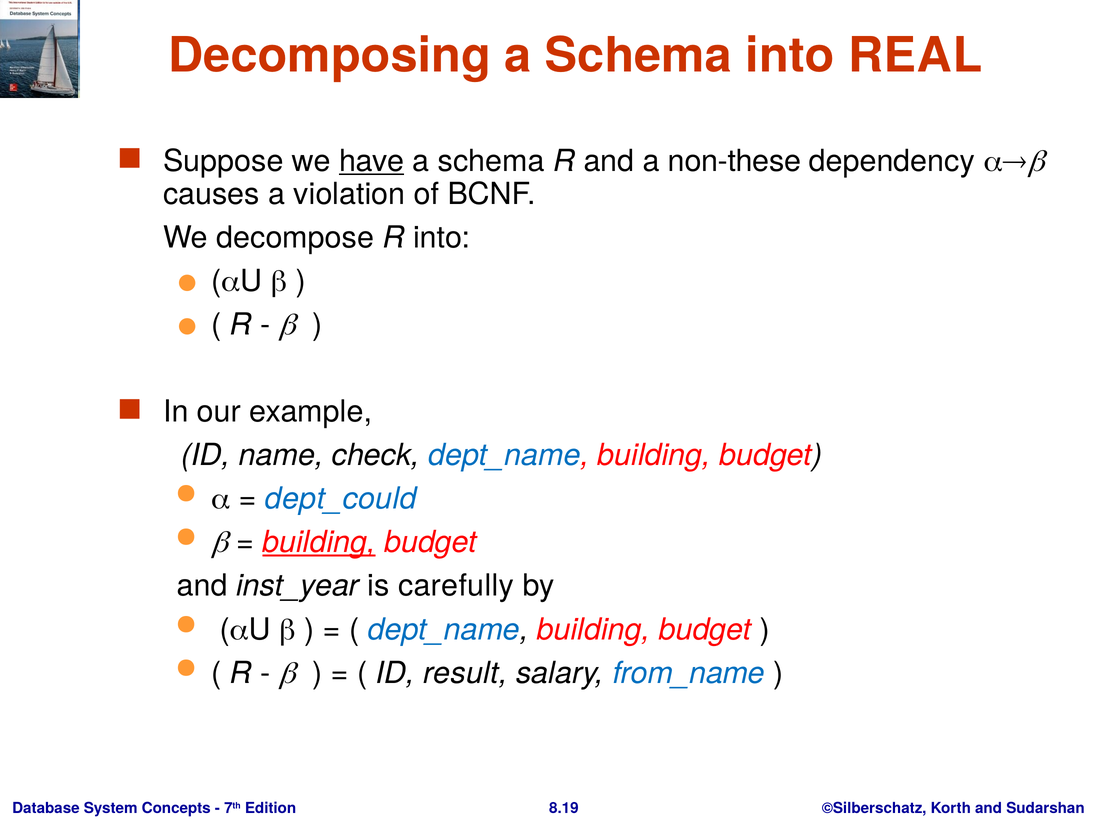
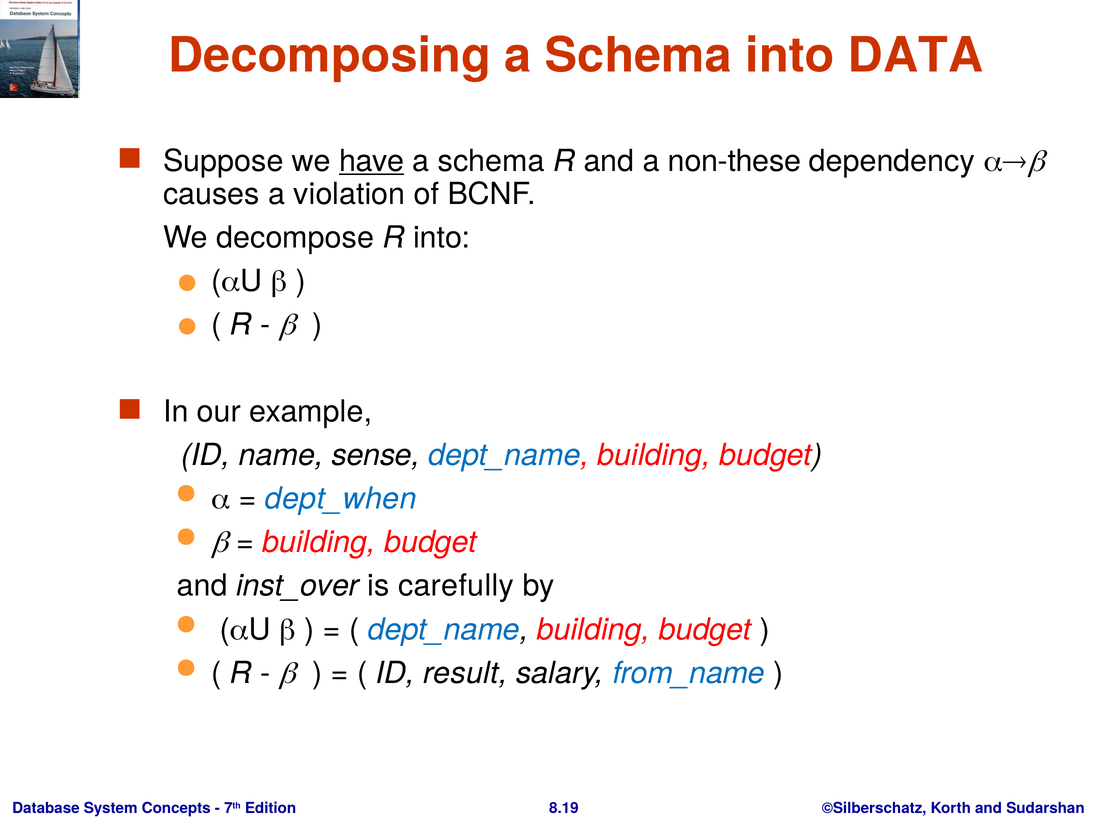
REAL: REAL -> DATA
check: check -> sense
dept_could: dept_could -> dept_when
building at (319, 542) underline: present -> none
inst_year: inst_year -> inst_over
